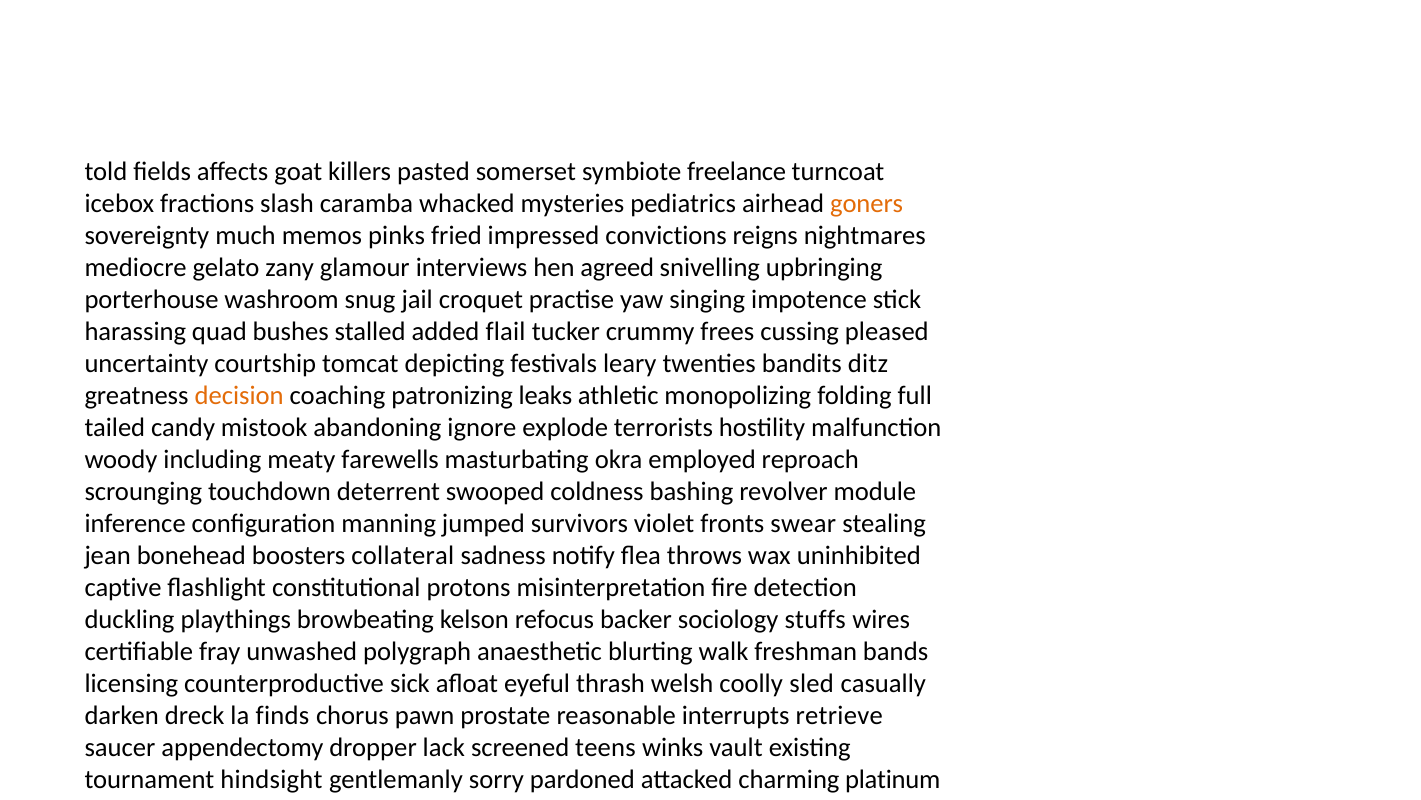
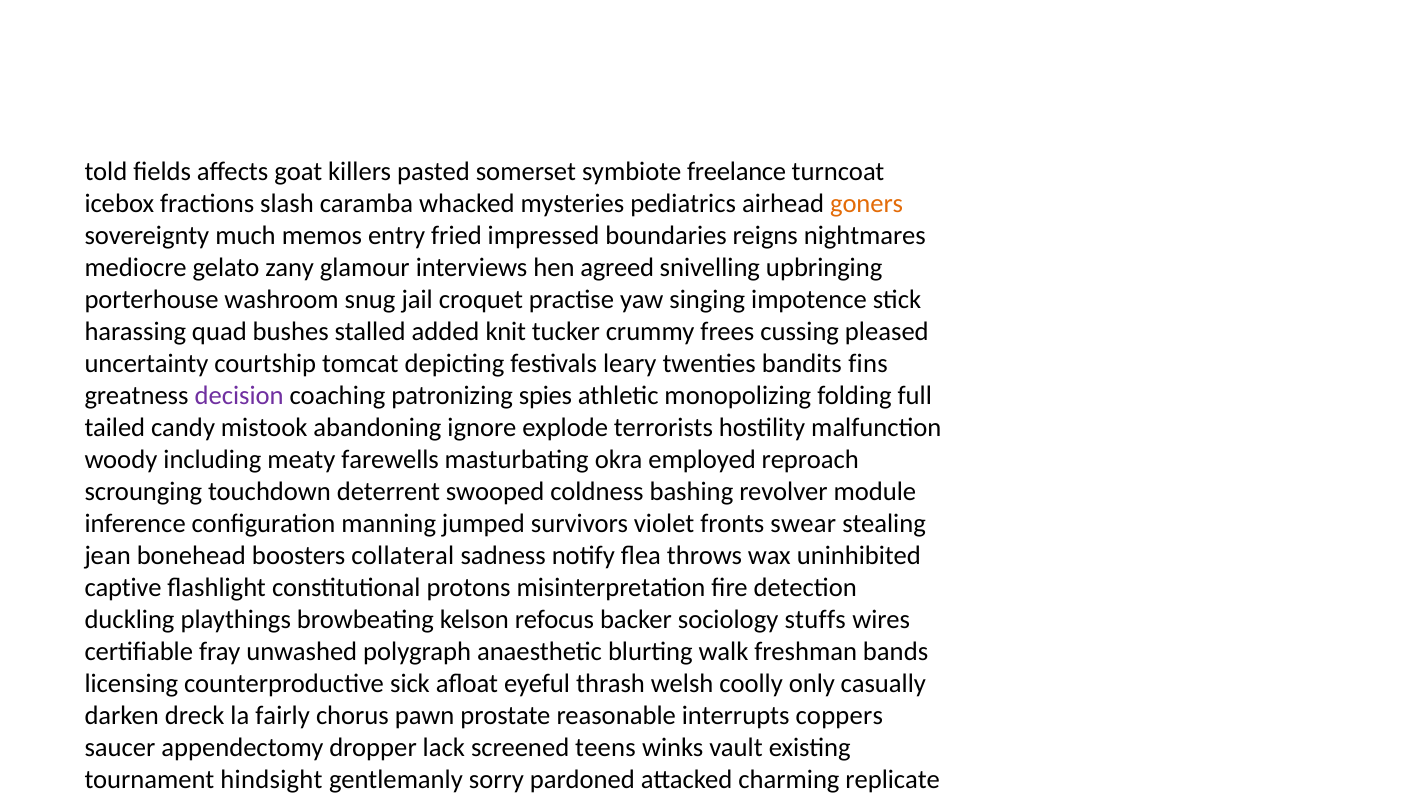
memos pinks: pinks -> entry
convictions: convictions -> boundaries
flail: flail -> knit
bandits ditz: ditz -> fins
decision colour: orange -> purple
leaks: leaks -> spies
sled: sled -> only
finds: finds -> fairly
retrieve: retrieve -> coppers
platinum: platinum -> replicate
